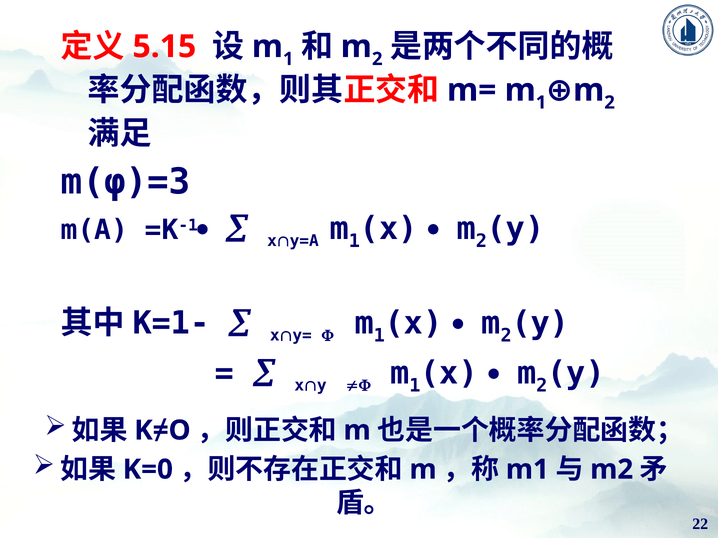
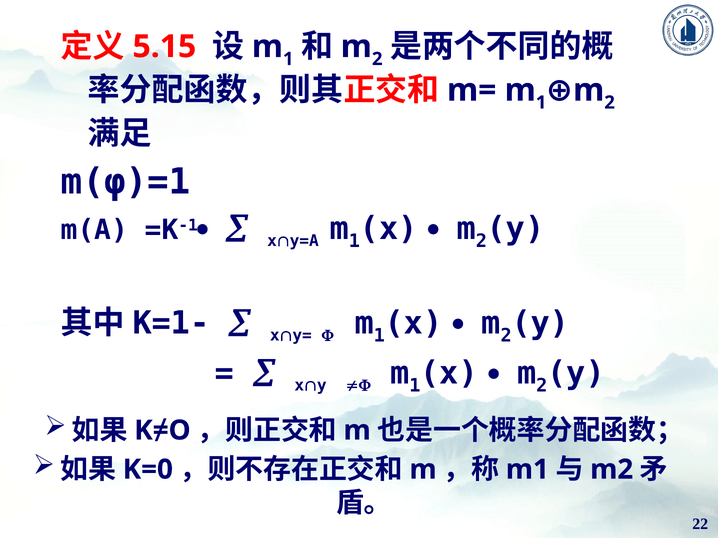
m(φ)=3: m(φ)=3 -> m(φ)=1
